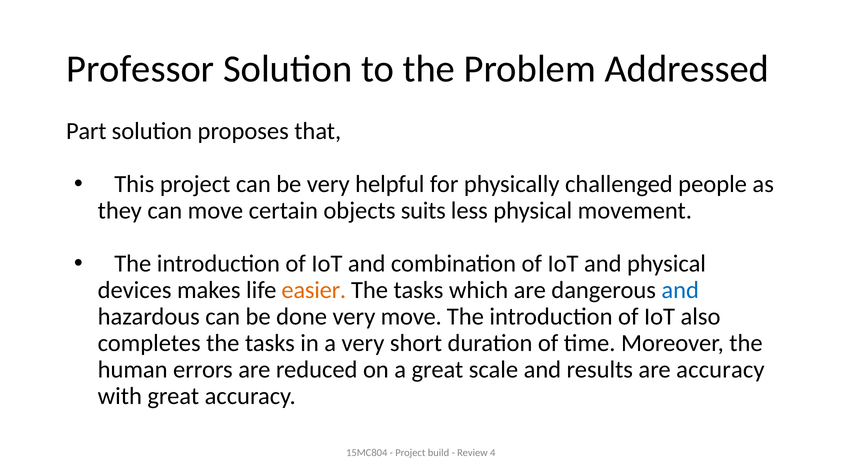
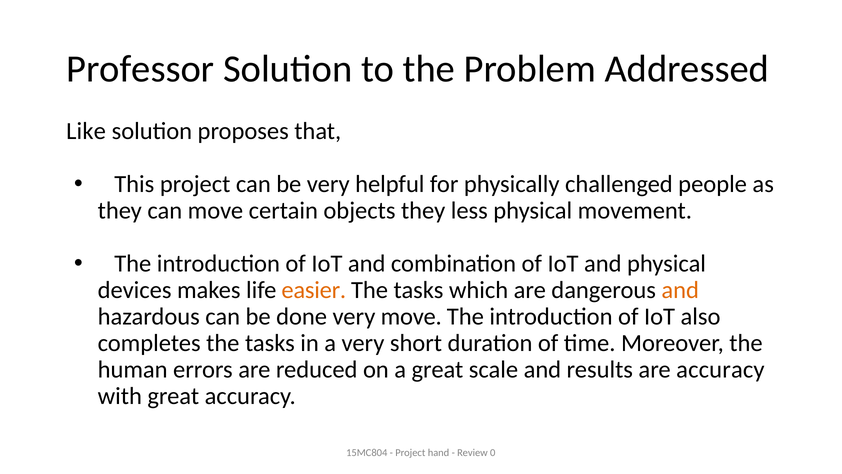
Part: Part -> Like
objects suits: suits -> they
and at (680, 290) colour: blue -> orange
build: build -> hand
4: 4 -> 0
